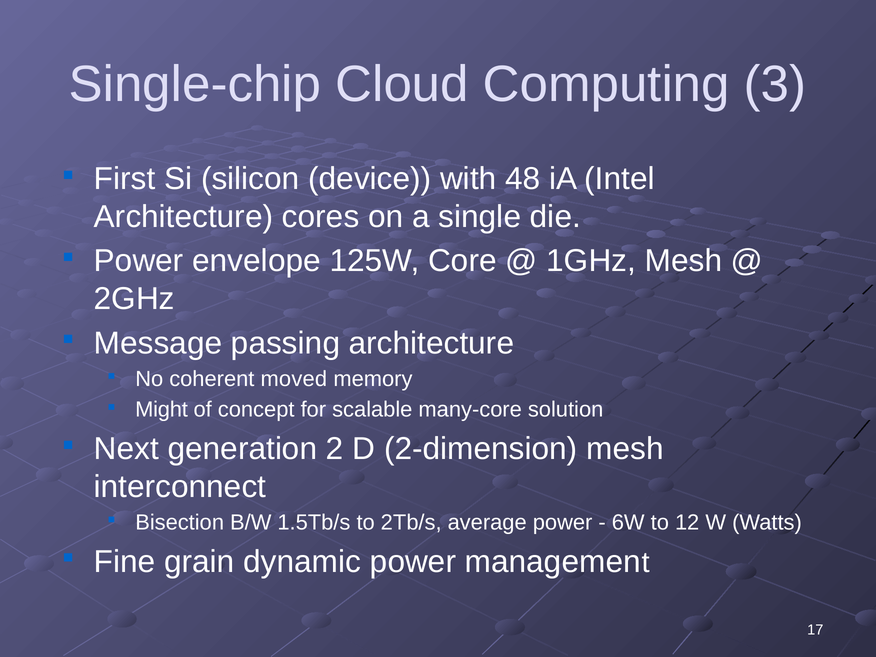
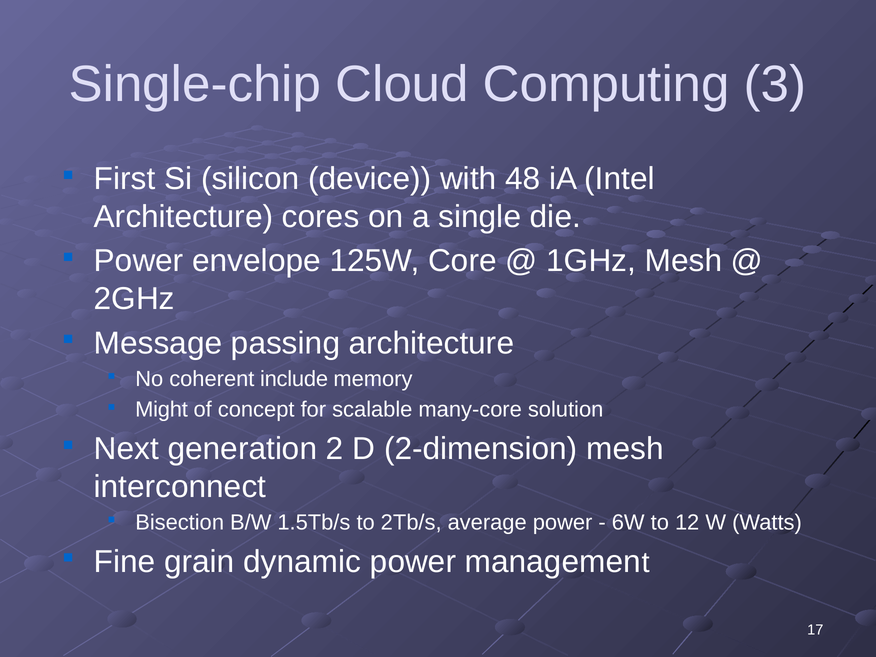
moved: moved -> include
